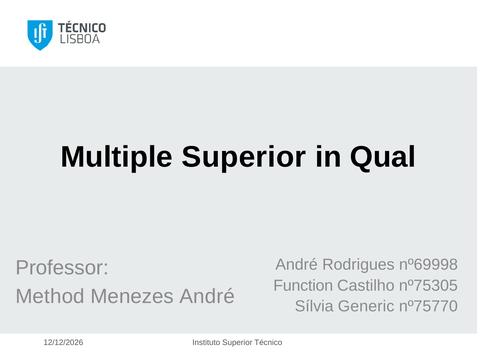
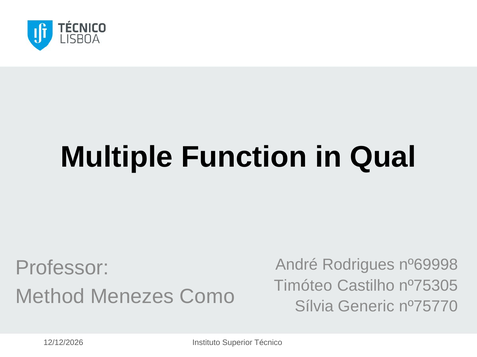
Multiple Superior: Superior -> Function
Function: Function -> Timóteo
Menezes André: André -> Como
